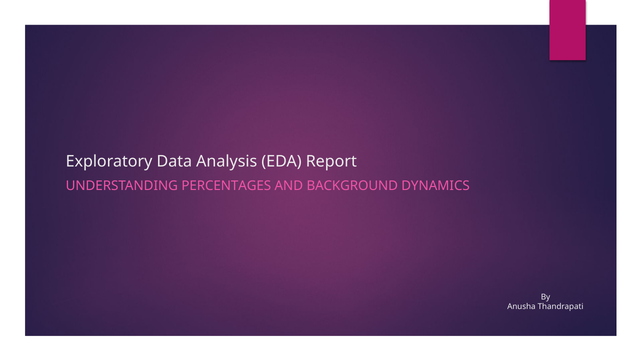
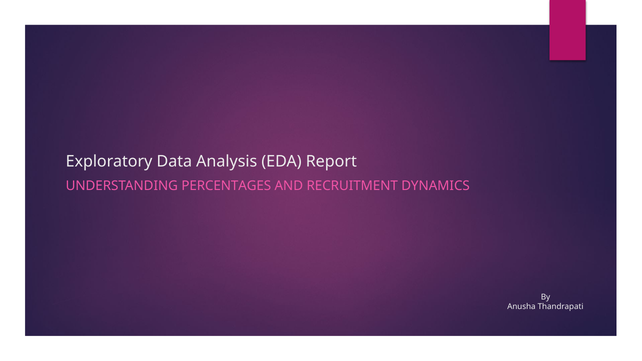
BACKGROUND: BACKGROUND -> RECRUITMENT
